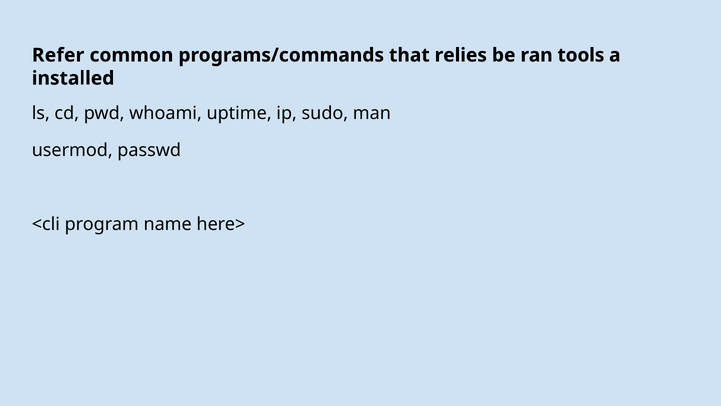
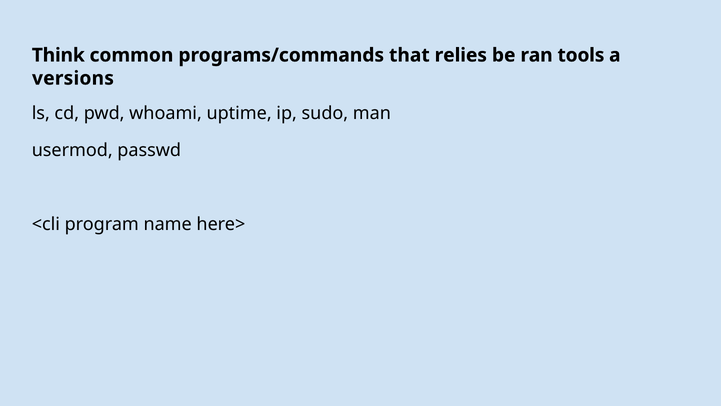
Refer: Refer -> Think
installed: installed -> versions
